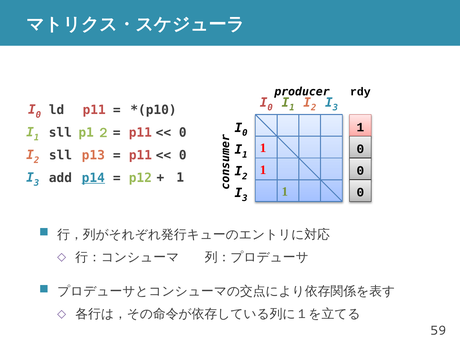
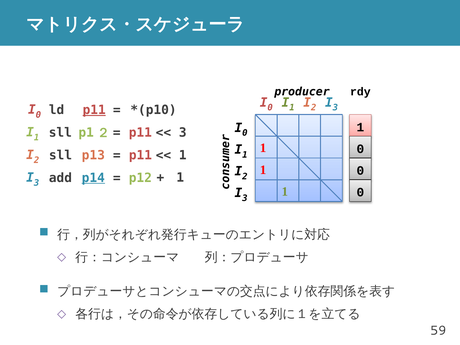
p11 at (94, 110) underline: none -> present
0 at (183, 133): 0 -> 3
0 at (183, 155): 0 -> 1
